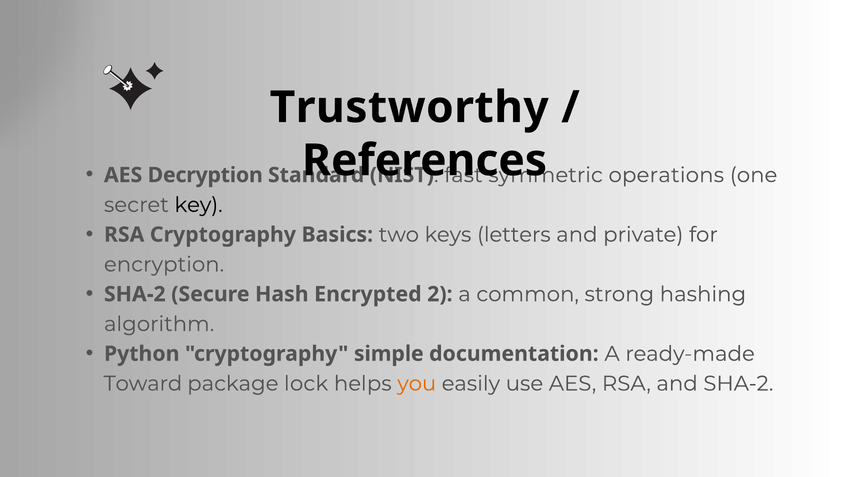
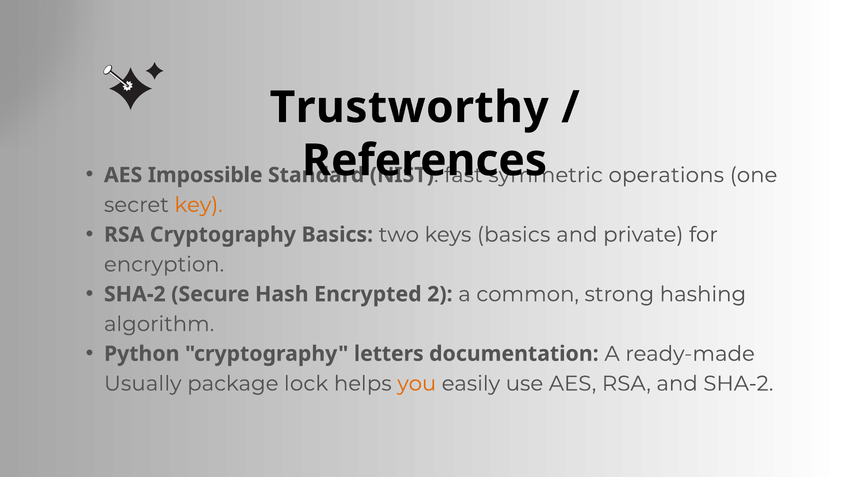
Decryption: Decryption -> Impossible
key colour: black -> orange
keys letters: letters -> basics
simple: simple -> letters
Toward: Toward -> Usually
